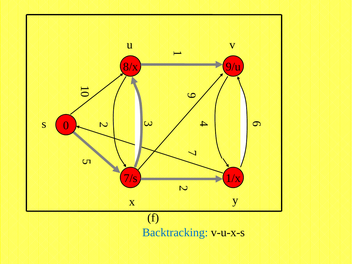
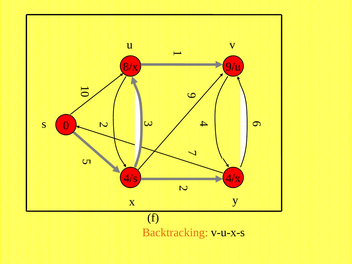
7/s: 7/s -> 4/s
1/x: 1/x -> 4/x
Backtracking colour: blue -> orange
